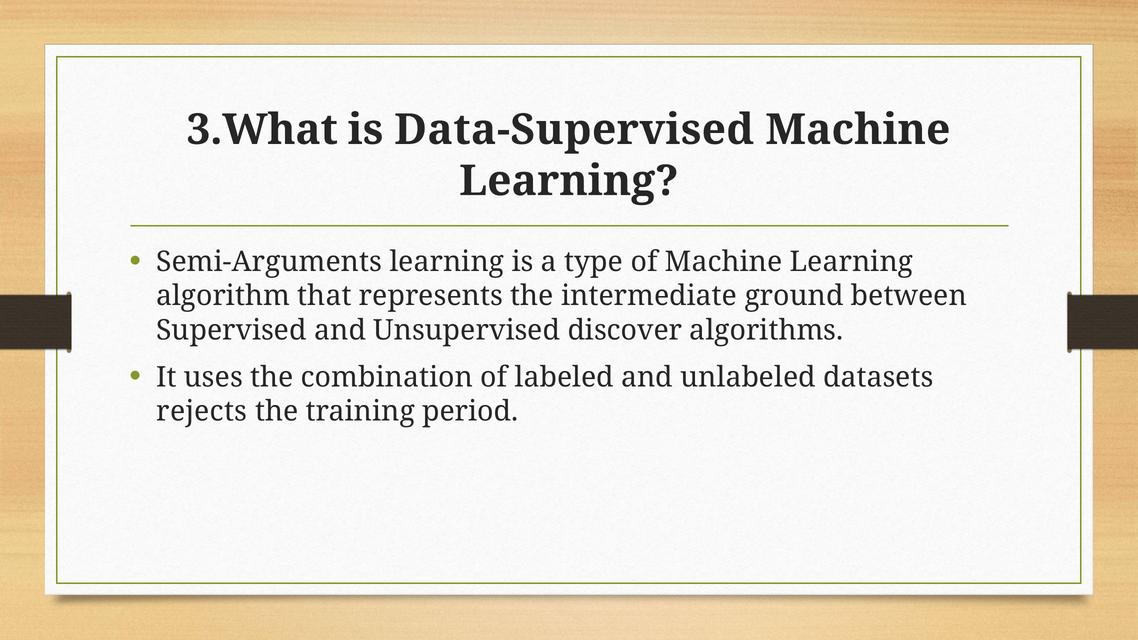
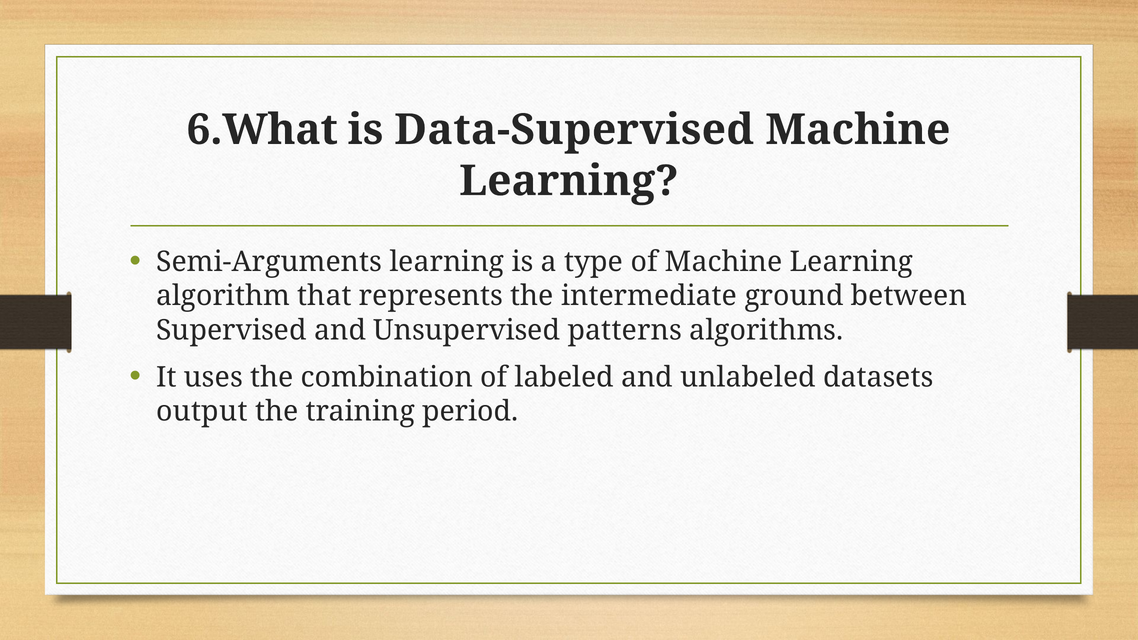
3.What: 3.What -> 6.What
discover: discover -> patterns
rejects: rejects -> output
